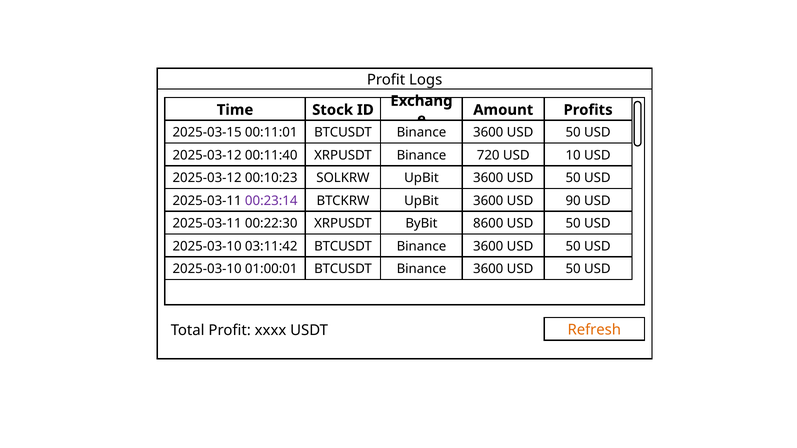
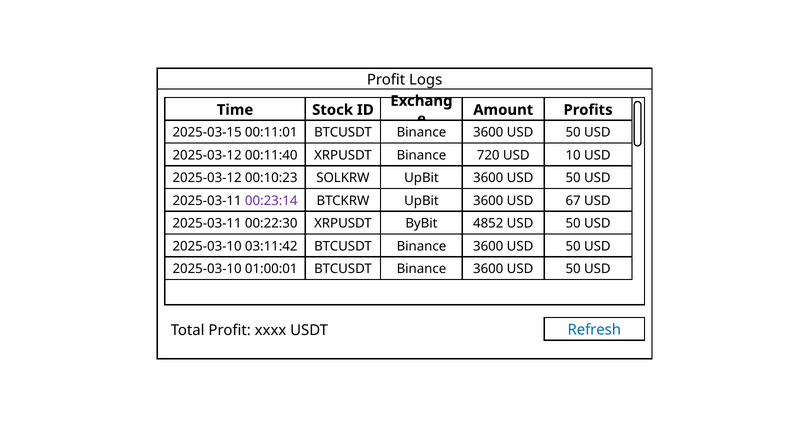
90: 90 -> 67
8600: 8600 -> 4852
Refresh colour: orange -> blue
